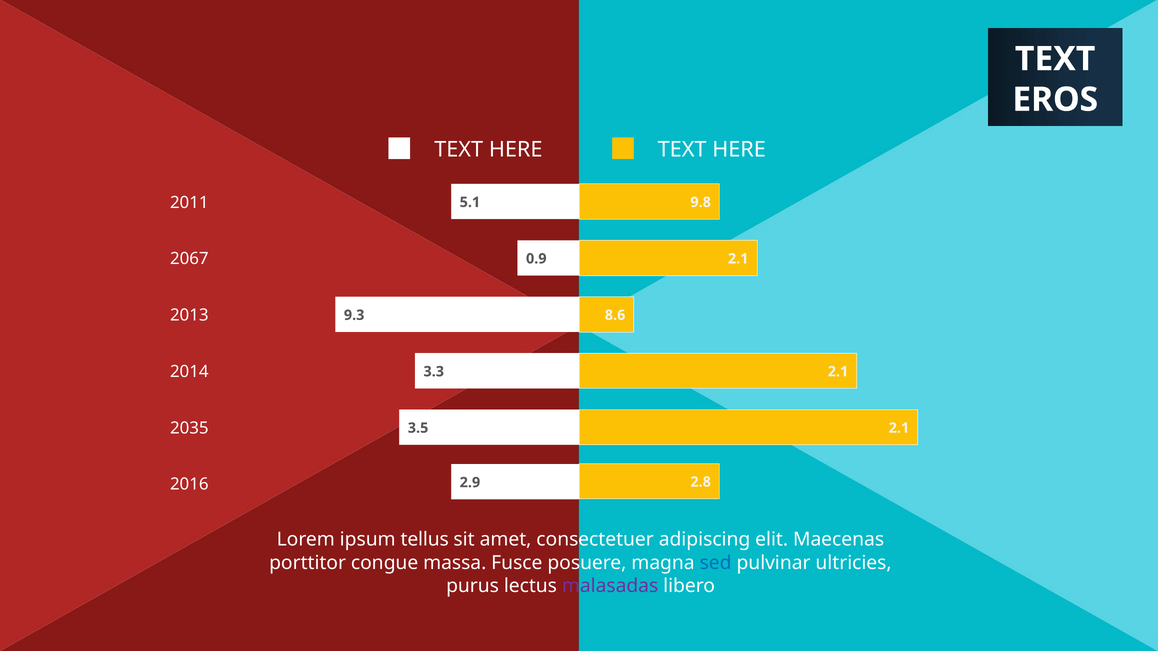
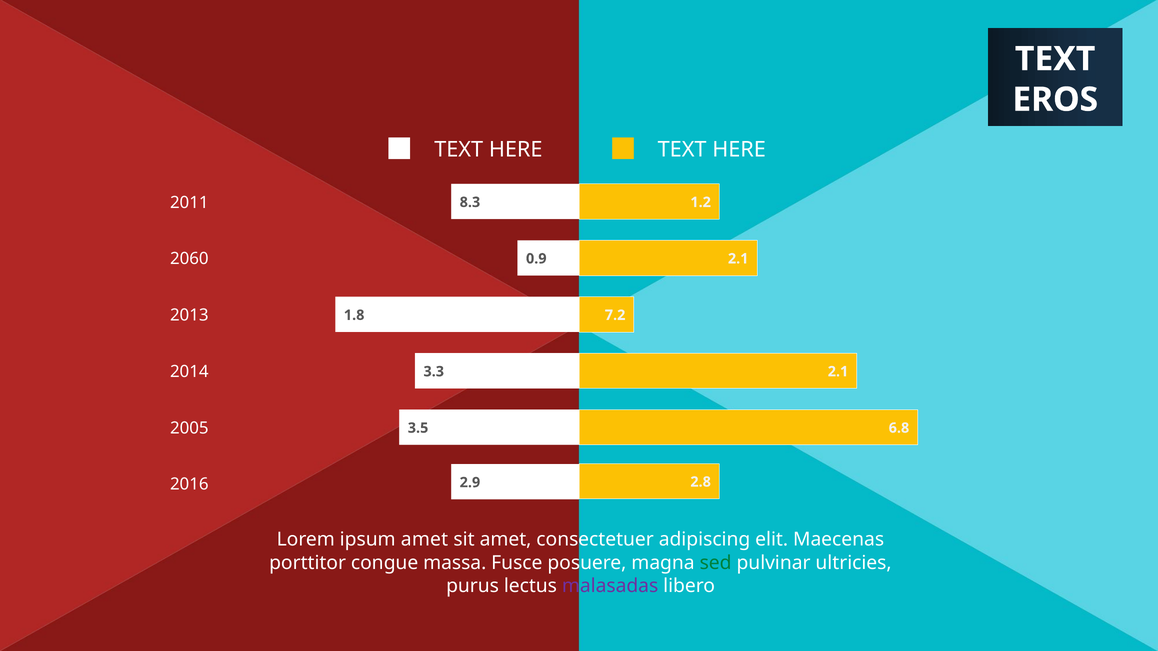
5.1: 5.1 -> 8.3
9.8: 9.8 -> 1.2
2067: 2067 -> 2060
9.3: 9.3 -> 1.8
8.6: 8.6 -> 7.2
2035: 2035 -> 2005
2.1 at (899, 428): 2.1 -> 6.8
ipsum tellus: tellus -> amet
sed colour: blue -> green
